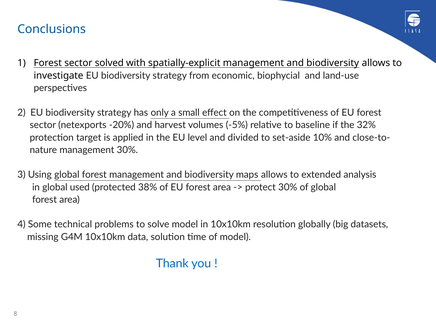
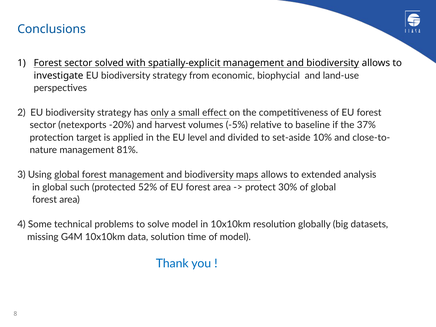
32%: 32% -> 37%
management 30%: 30% -> 81%
used: used -> such
38%: 38% -> 52%
